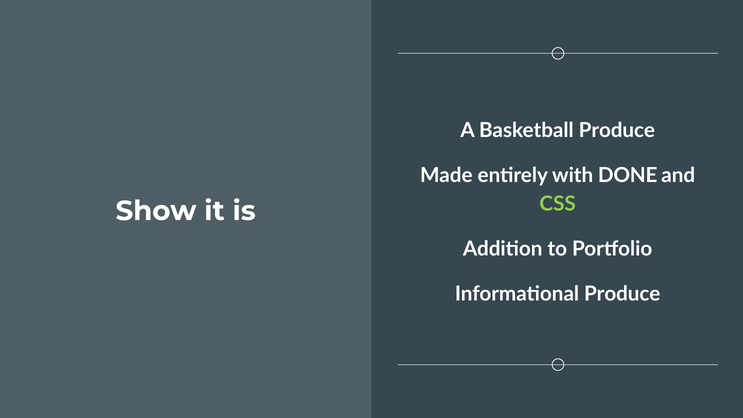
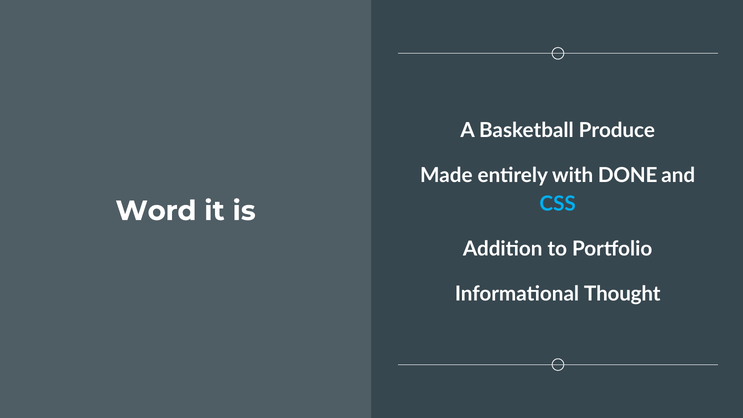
CSS colour: light green -> light blue
Show: Show -> Word
Informational Produce: Produce -> Thought
